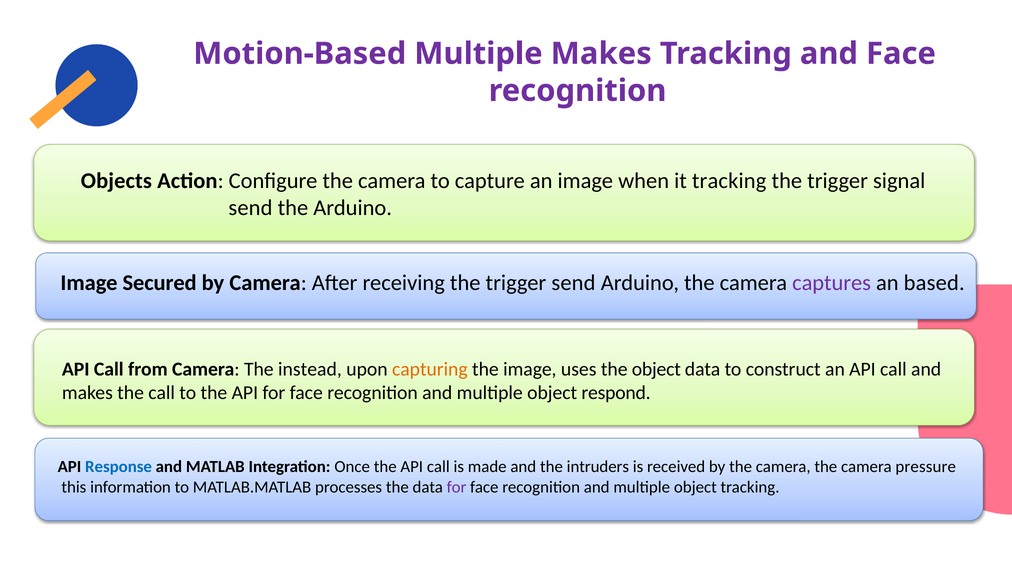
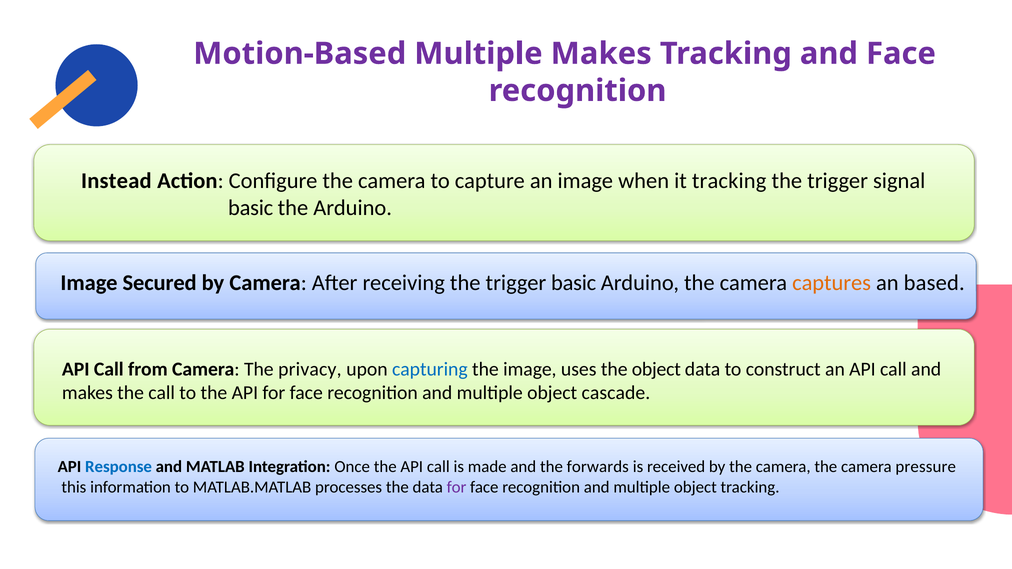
Objects: Objects -> Instead
send at (250, 208): send -> basic
trigger send: send -> basic
captures colour: purple -> orange
instead: instead -> privacy
capturing colour: orange -> blue
respond: respond -> cascade
intruders: intruders -> forwards
